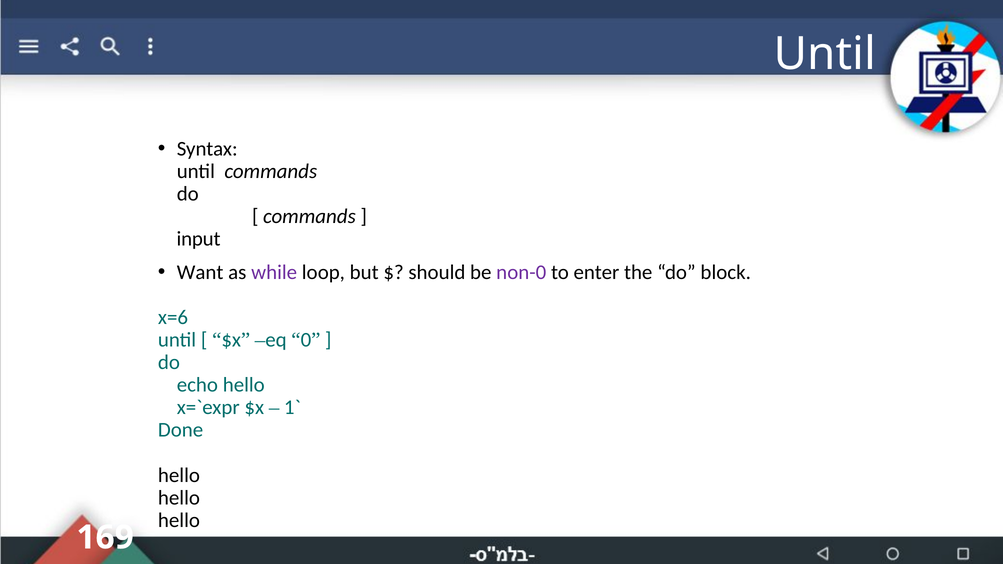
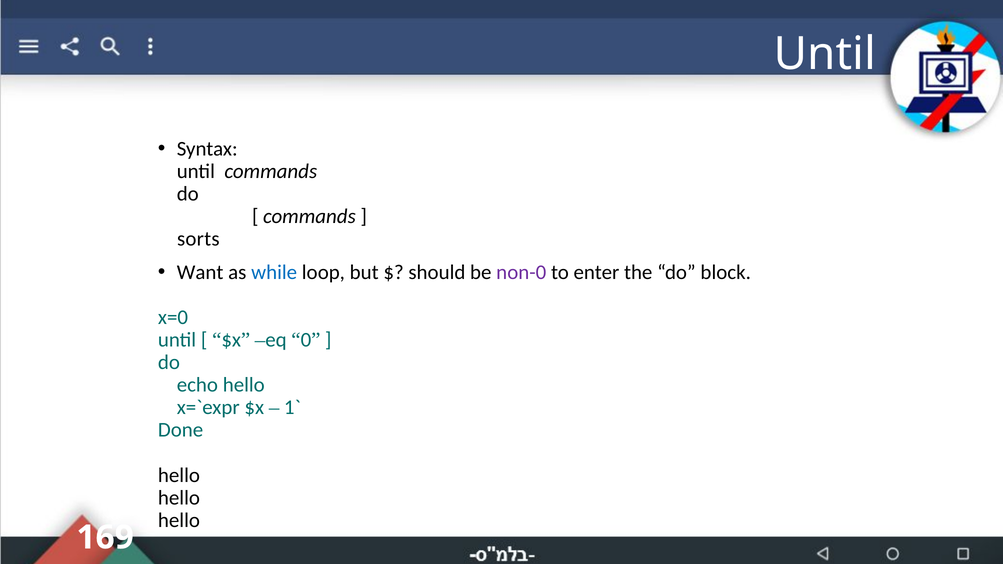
input: input -> sorts
while colour: purple -> blue
x=6: x=6 -> x=0
